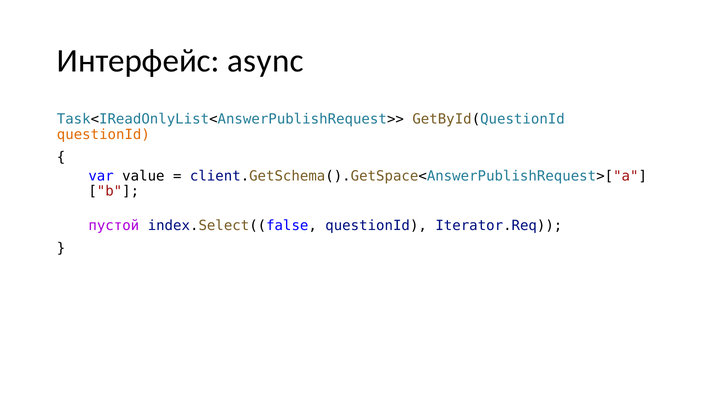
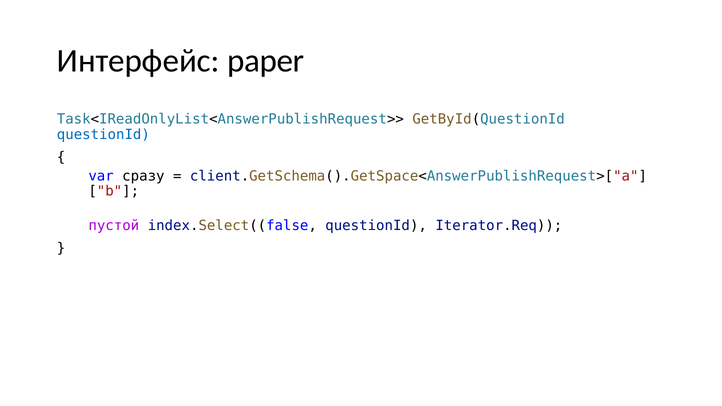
async: async -> paper
questionId at (103, 134) colour: orange -> blue
value: value -> сразу
